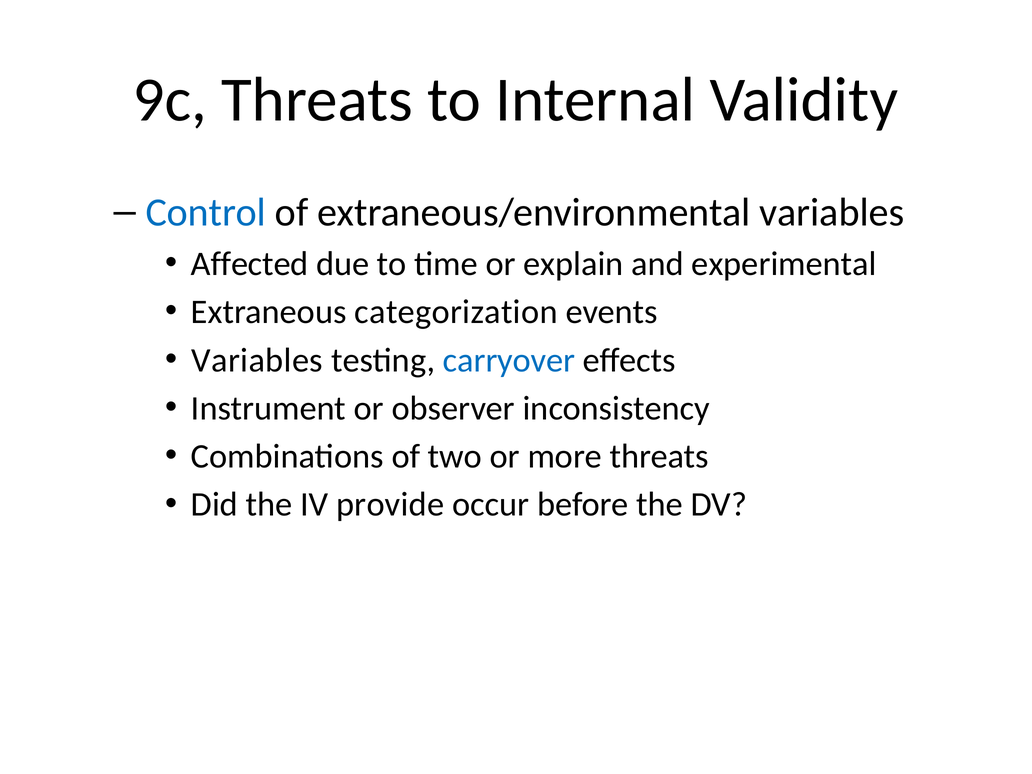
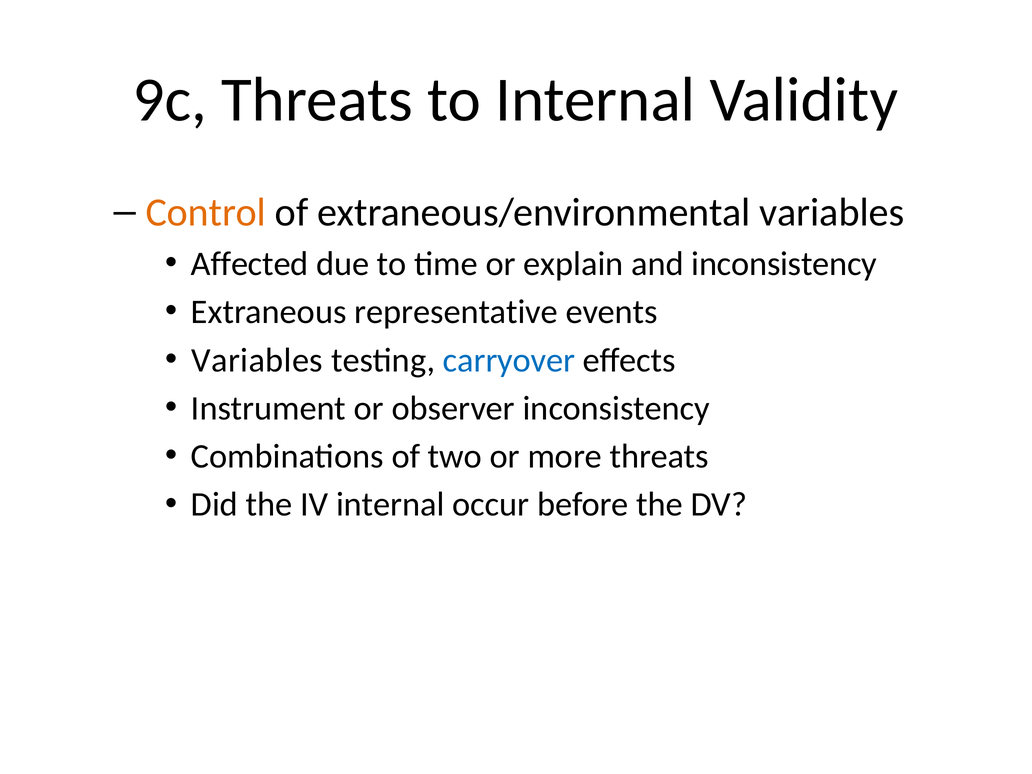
Control colour: blue -> orange
and experimental: experimental -> inconsistency
categorization: categorization -> representative
IV provide: provide -> internal
